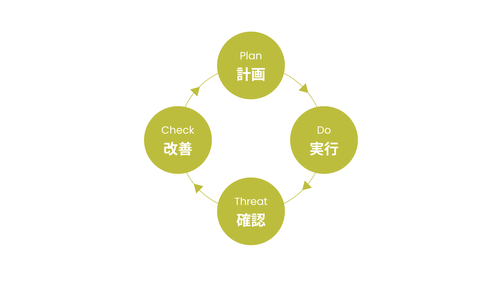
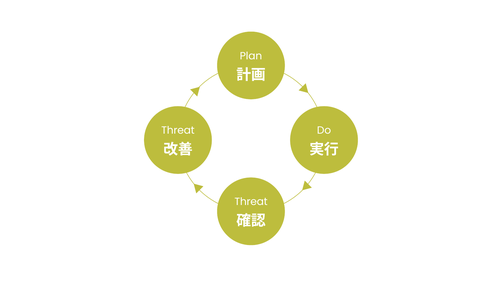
Check at (178, 131): Check -> Threat
